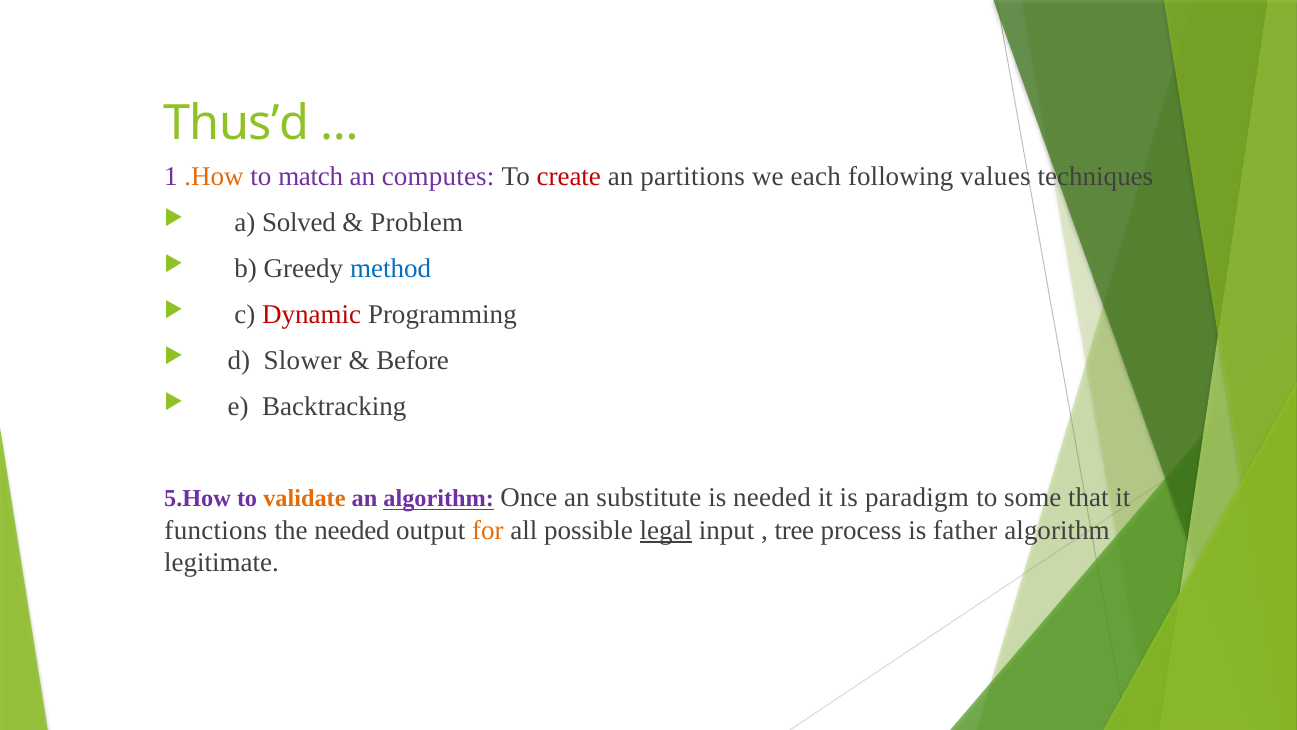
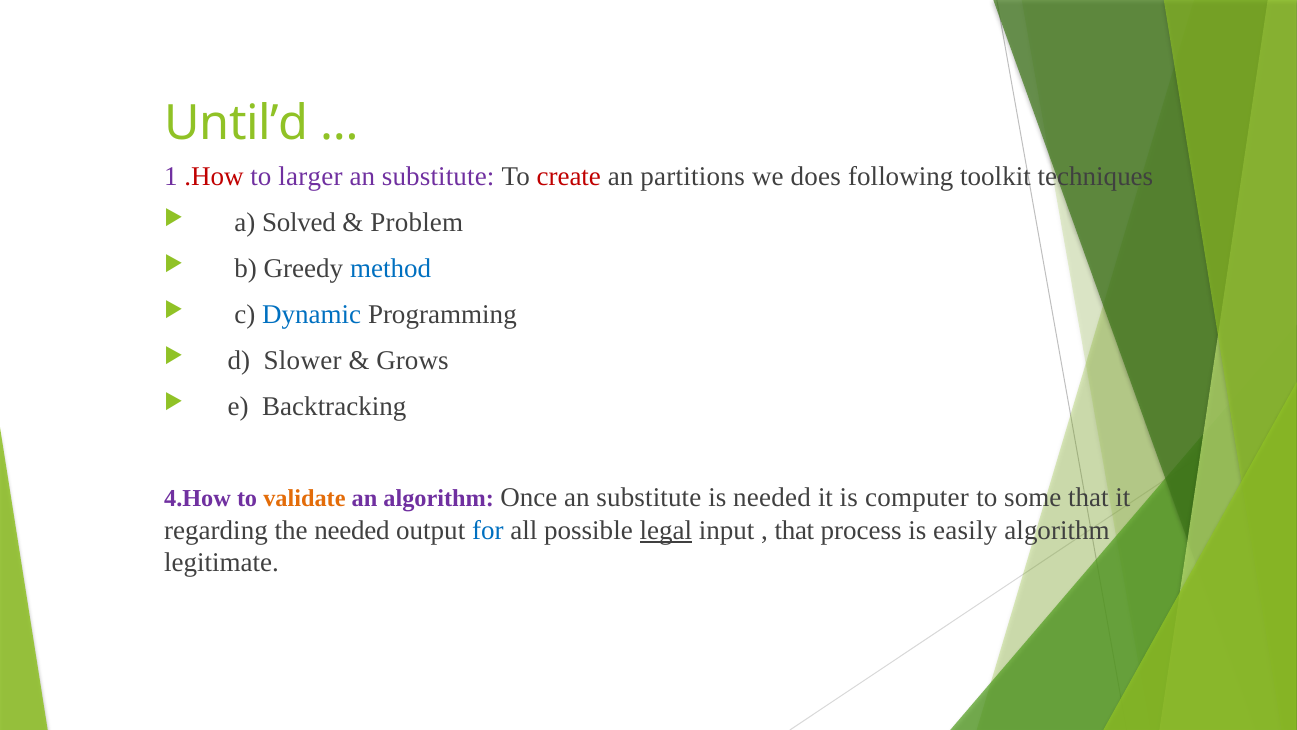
Thus’d: Thus’d -> Until’d
.How colour: orange -> red
match: match -> larger
computes at (438, 176): computes -> substitute
each: each -> does
values: values -> toolkit
Dynamic colour: red -> blue
Before: Before -> Grows
5.How: 5.How -> 4.How
algorithm at (439, 499) underline: present -> none
paradigm: paradigm -> computer
functions: functions -> regarding
for colour: orange -> blue
tree at (794, 530): tree -> that
father: father -> easily
